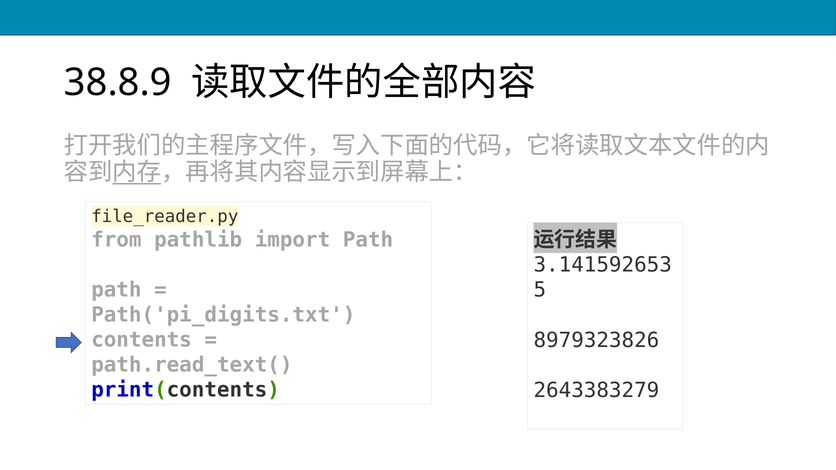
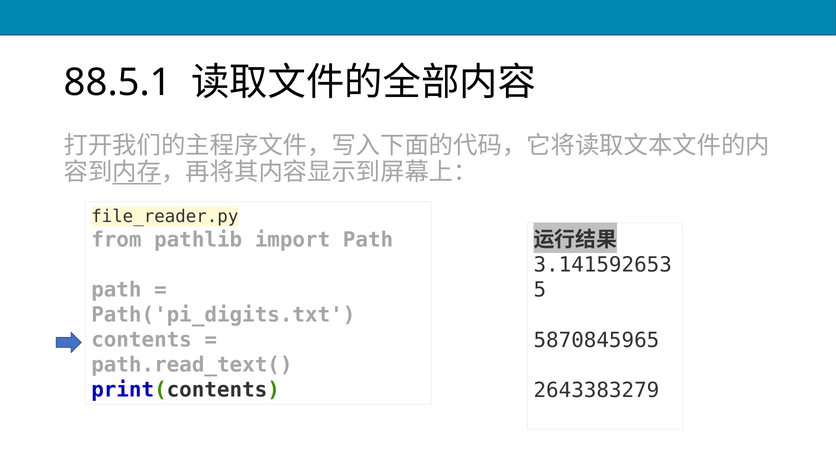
38.8.9: 38.8.9 -> 88.5.1
8979323826: 8979323826 -> 5870845965
